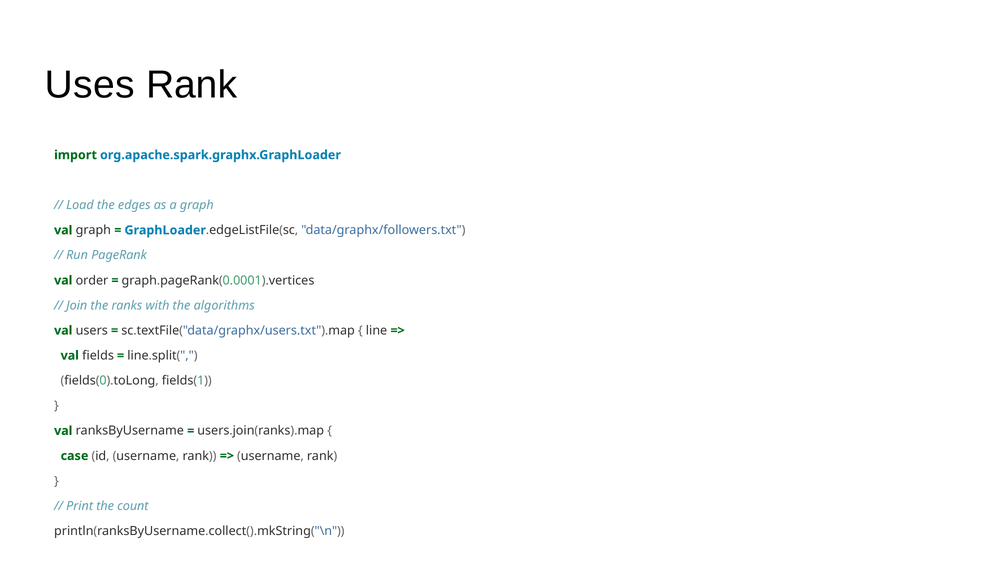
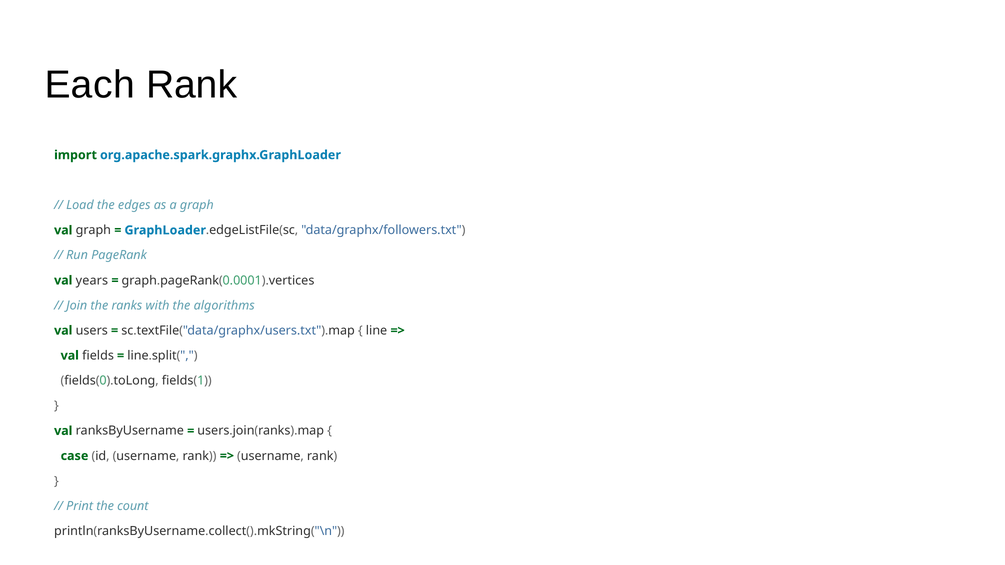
Uses: Uses -> Each
order: order -> years
